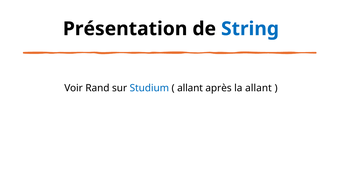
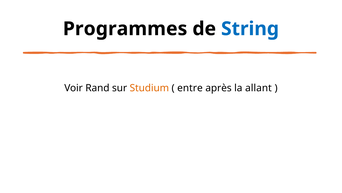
Présentation: Présentation -> Programmes
Studium colour: blue -> orange
allant at (190, 88): allant -> entre
